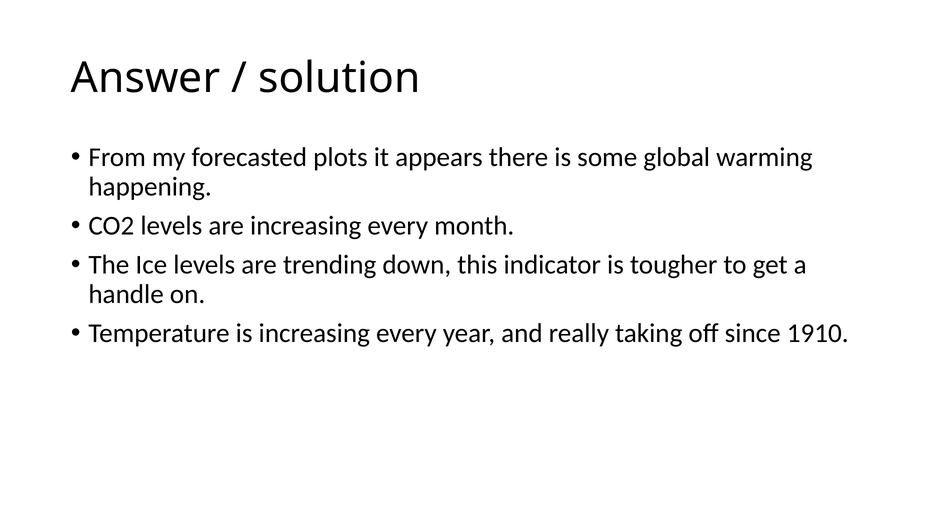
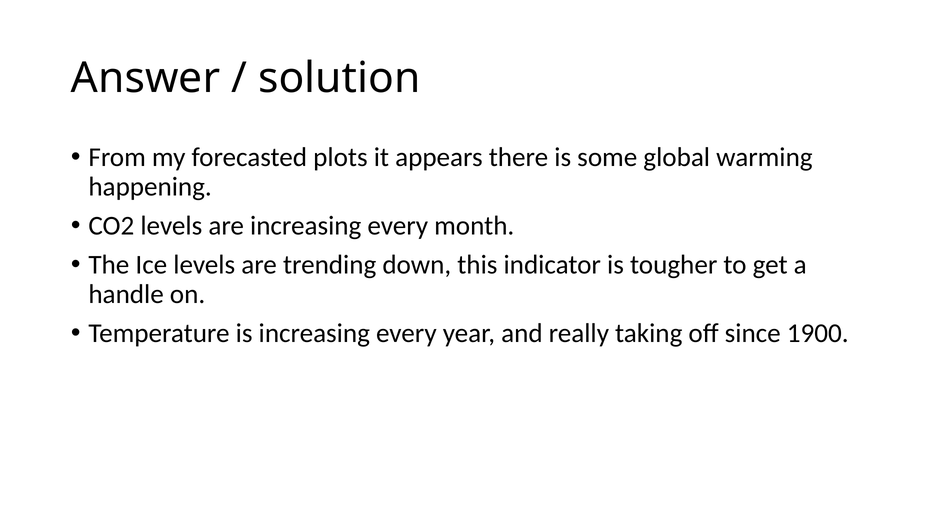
1910: 1910 -> 1900
